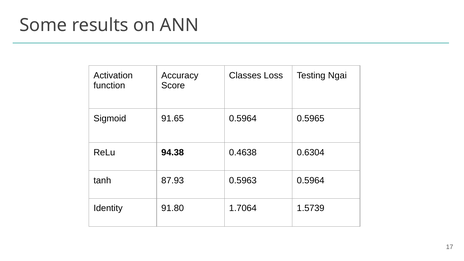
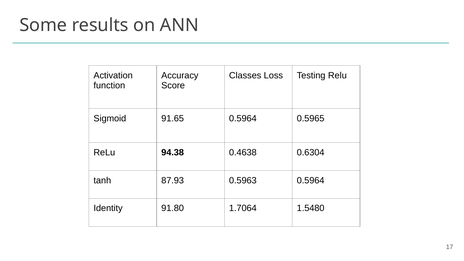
Testing Ngai: Ngai -> Relu
1.5739: 1.5739 -> 1.5480
